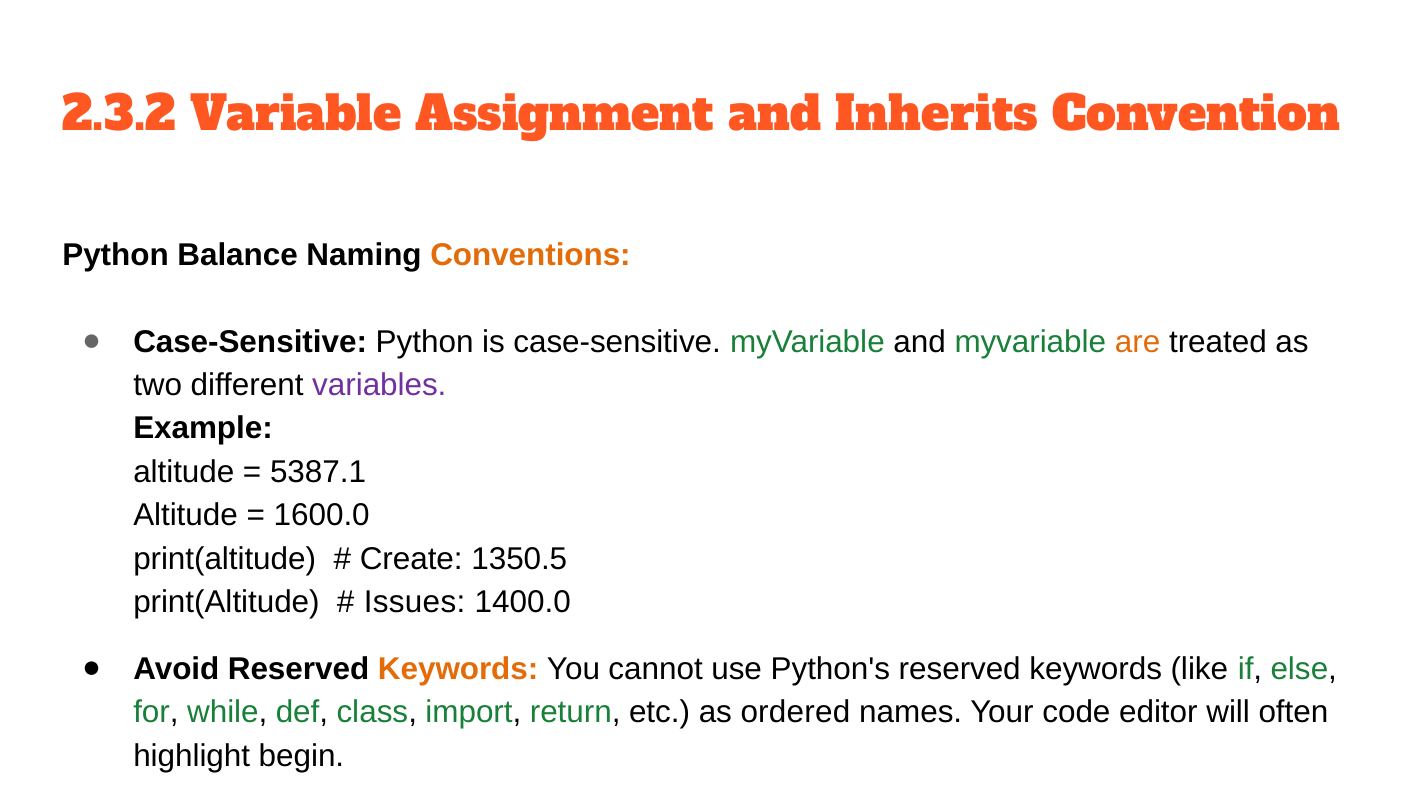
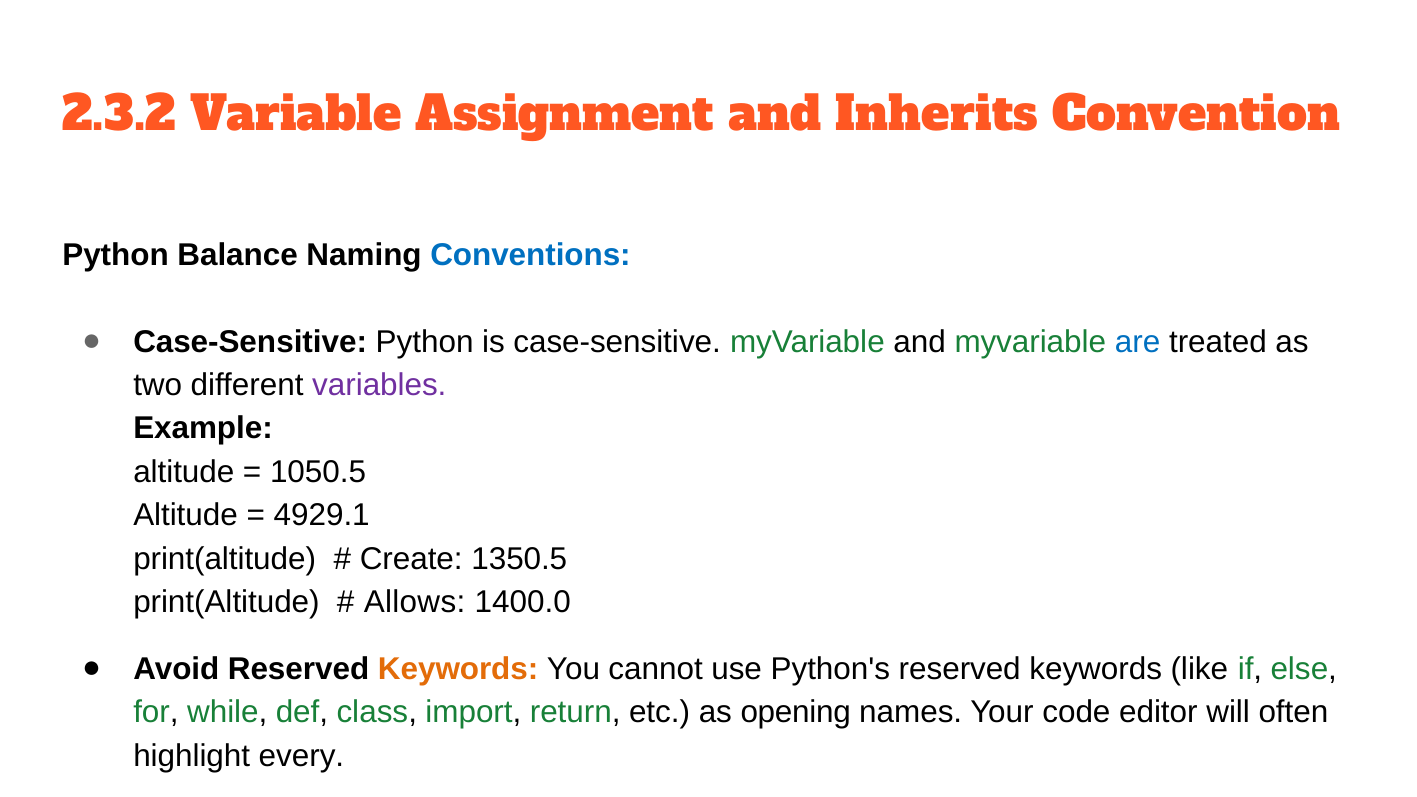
Conventions colour: orange -> blue
are colour: orange -> blue
5387.1: 5387.1 -> 1050.5
1600.0: 1600.0 -> 4929.1
Issues: Issues -> Allows
ordered: ordered -> opening
begin: begin -> every
